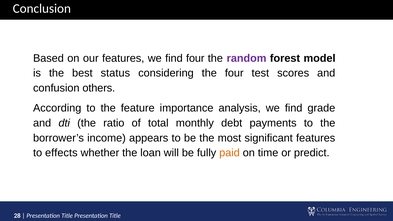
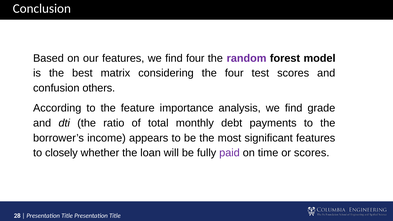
status: status -> matrix
effects: effects -> closely
paid colour: orange -> purple
or predict: predict -> scores
